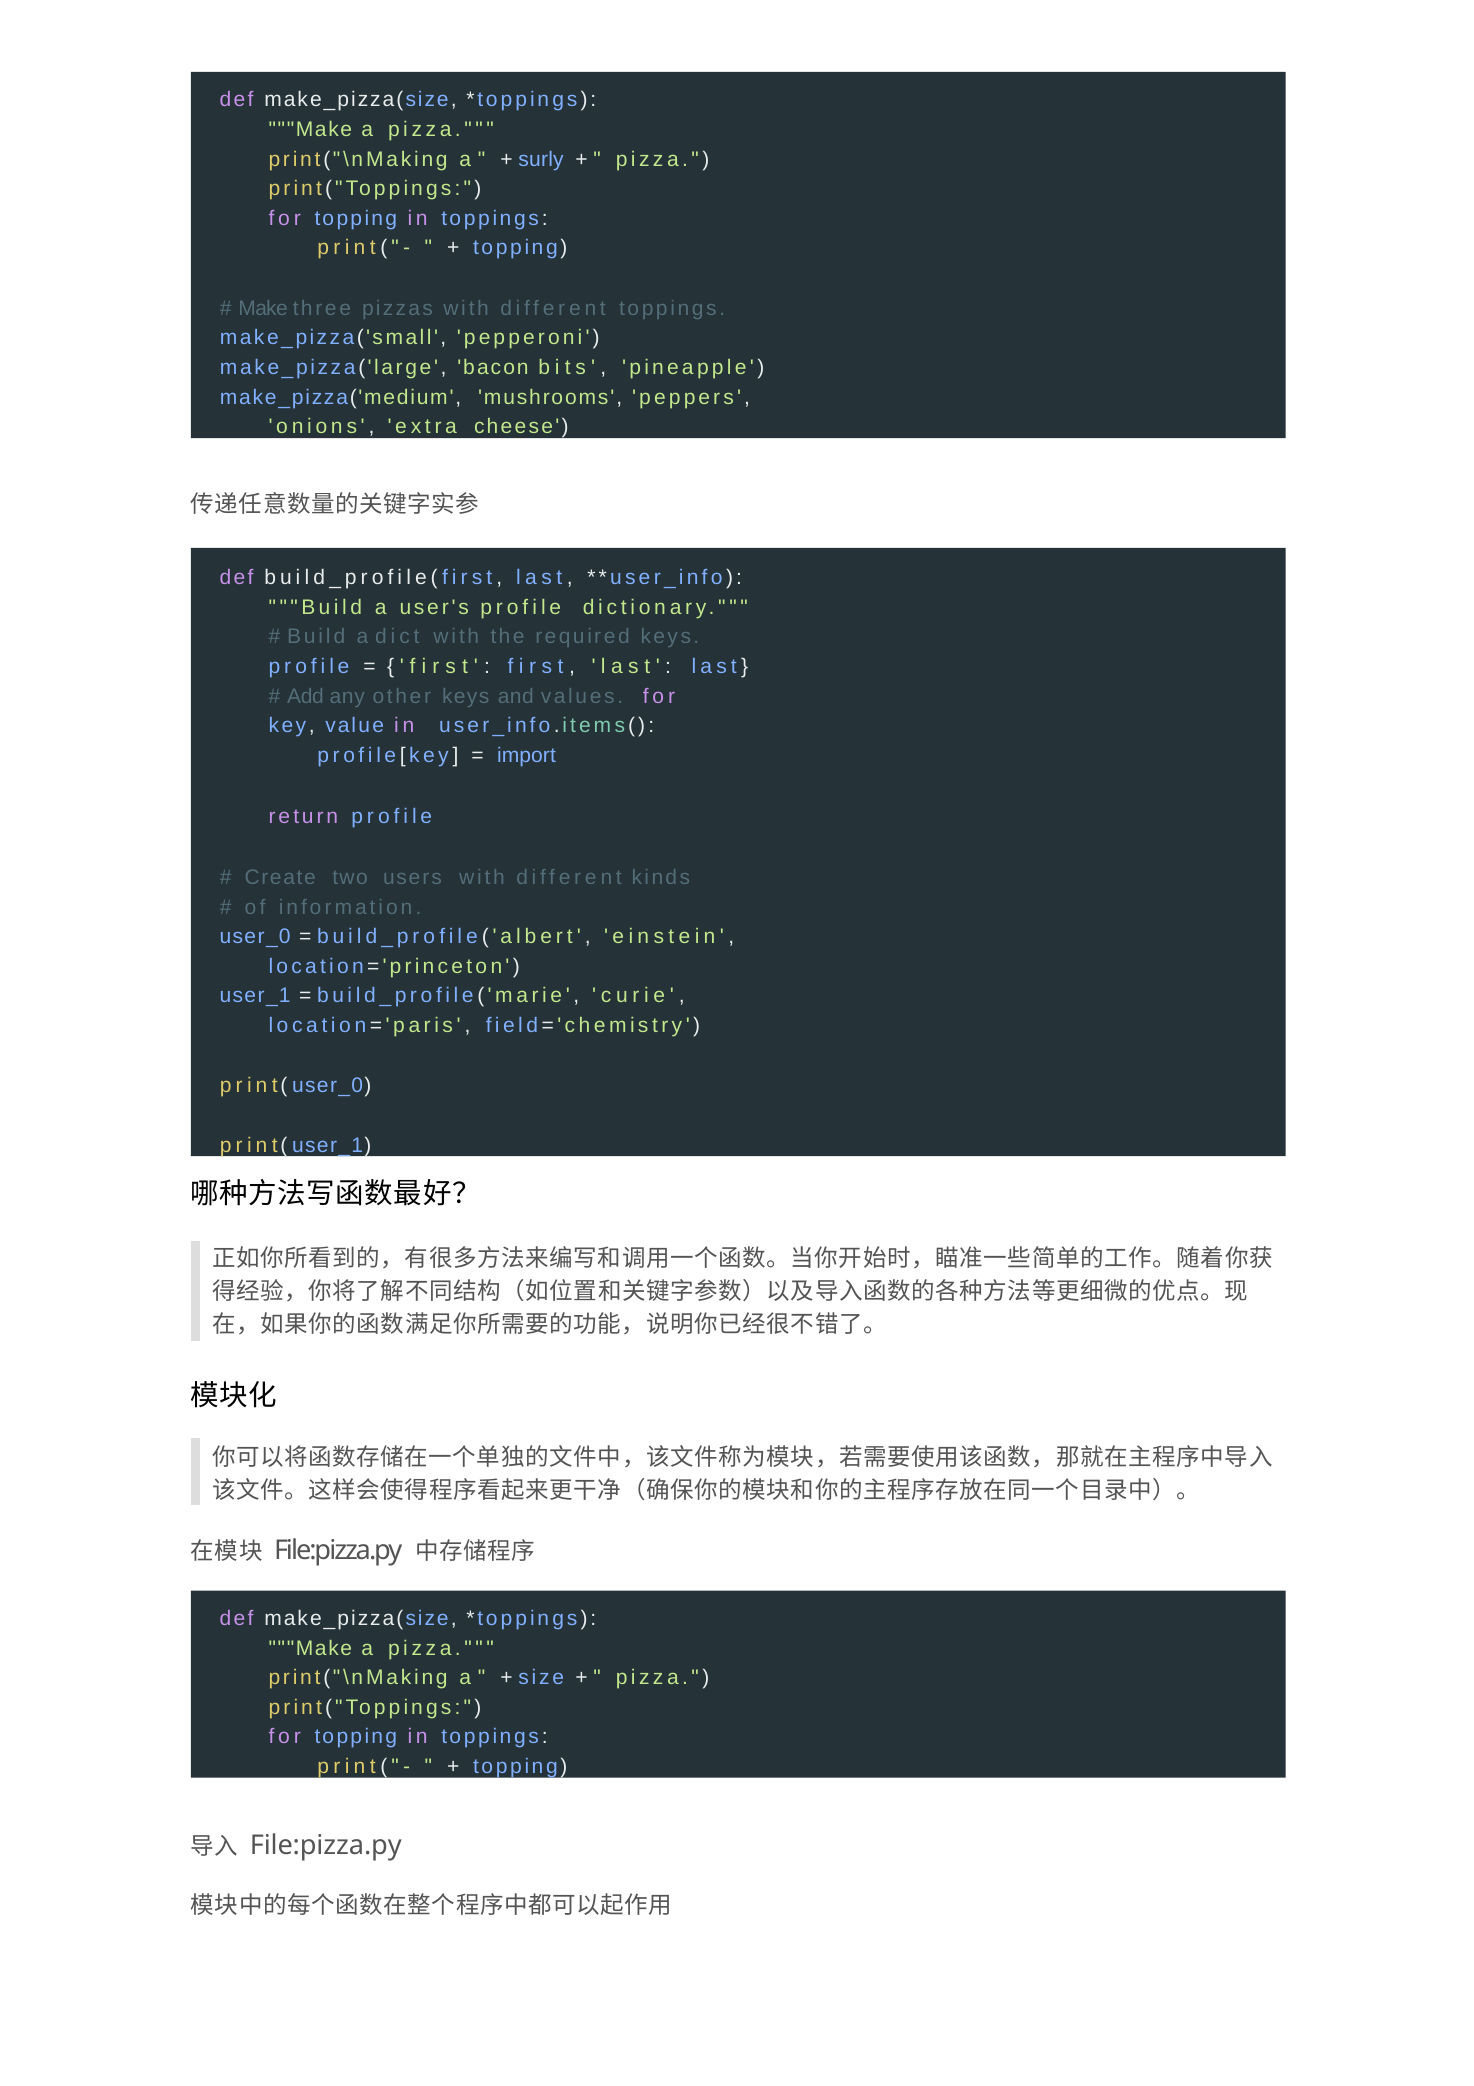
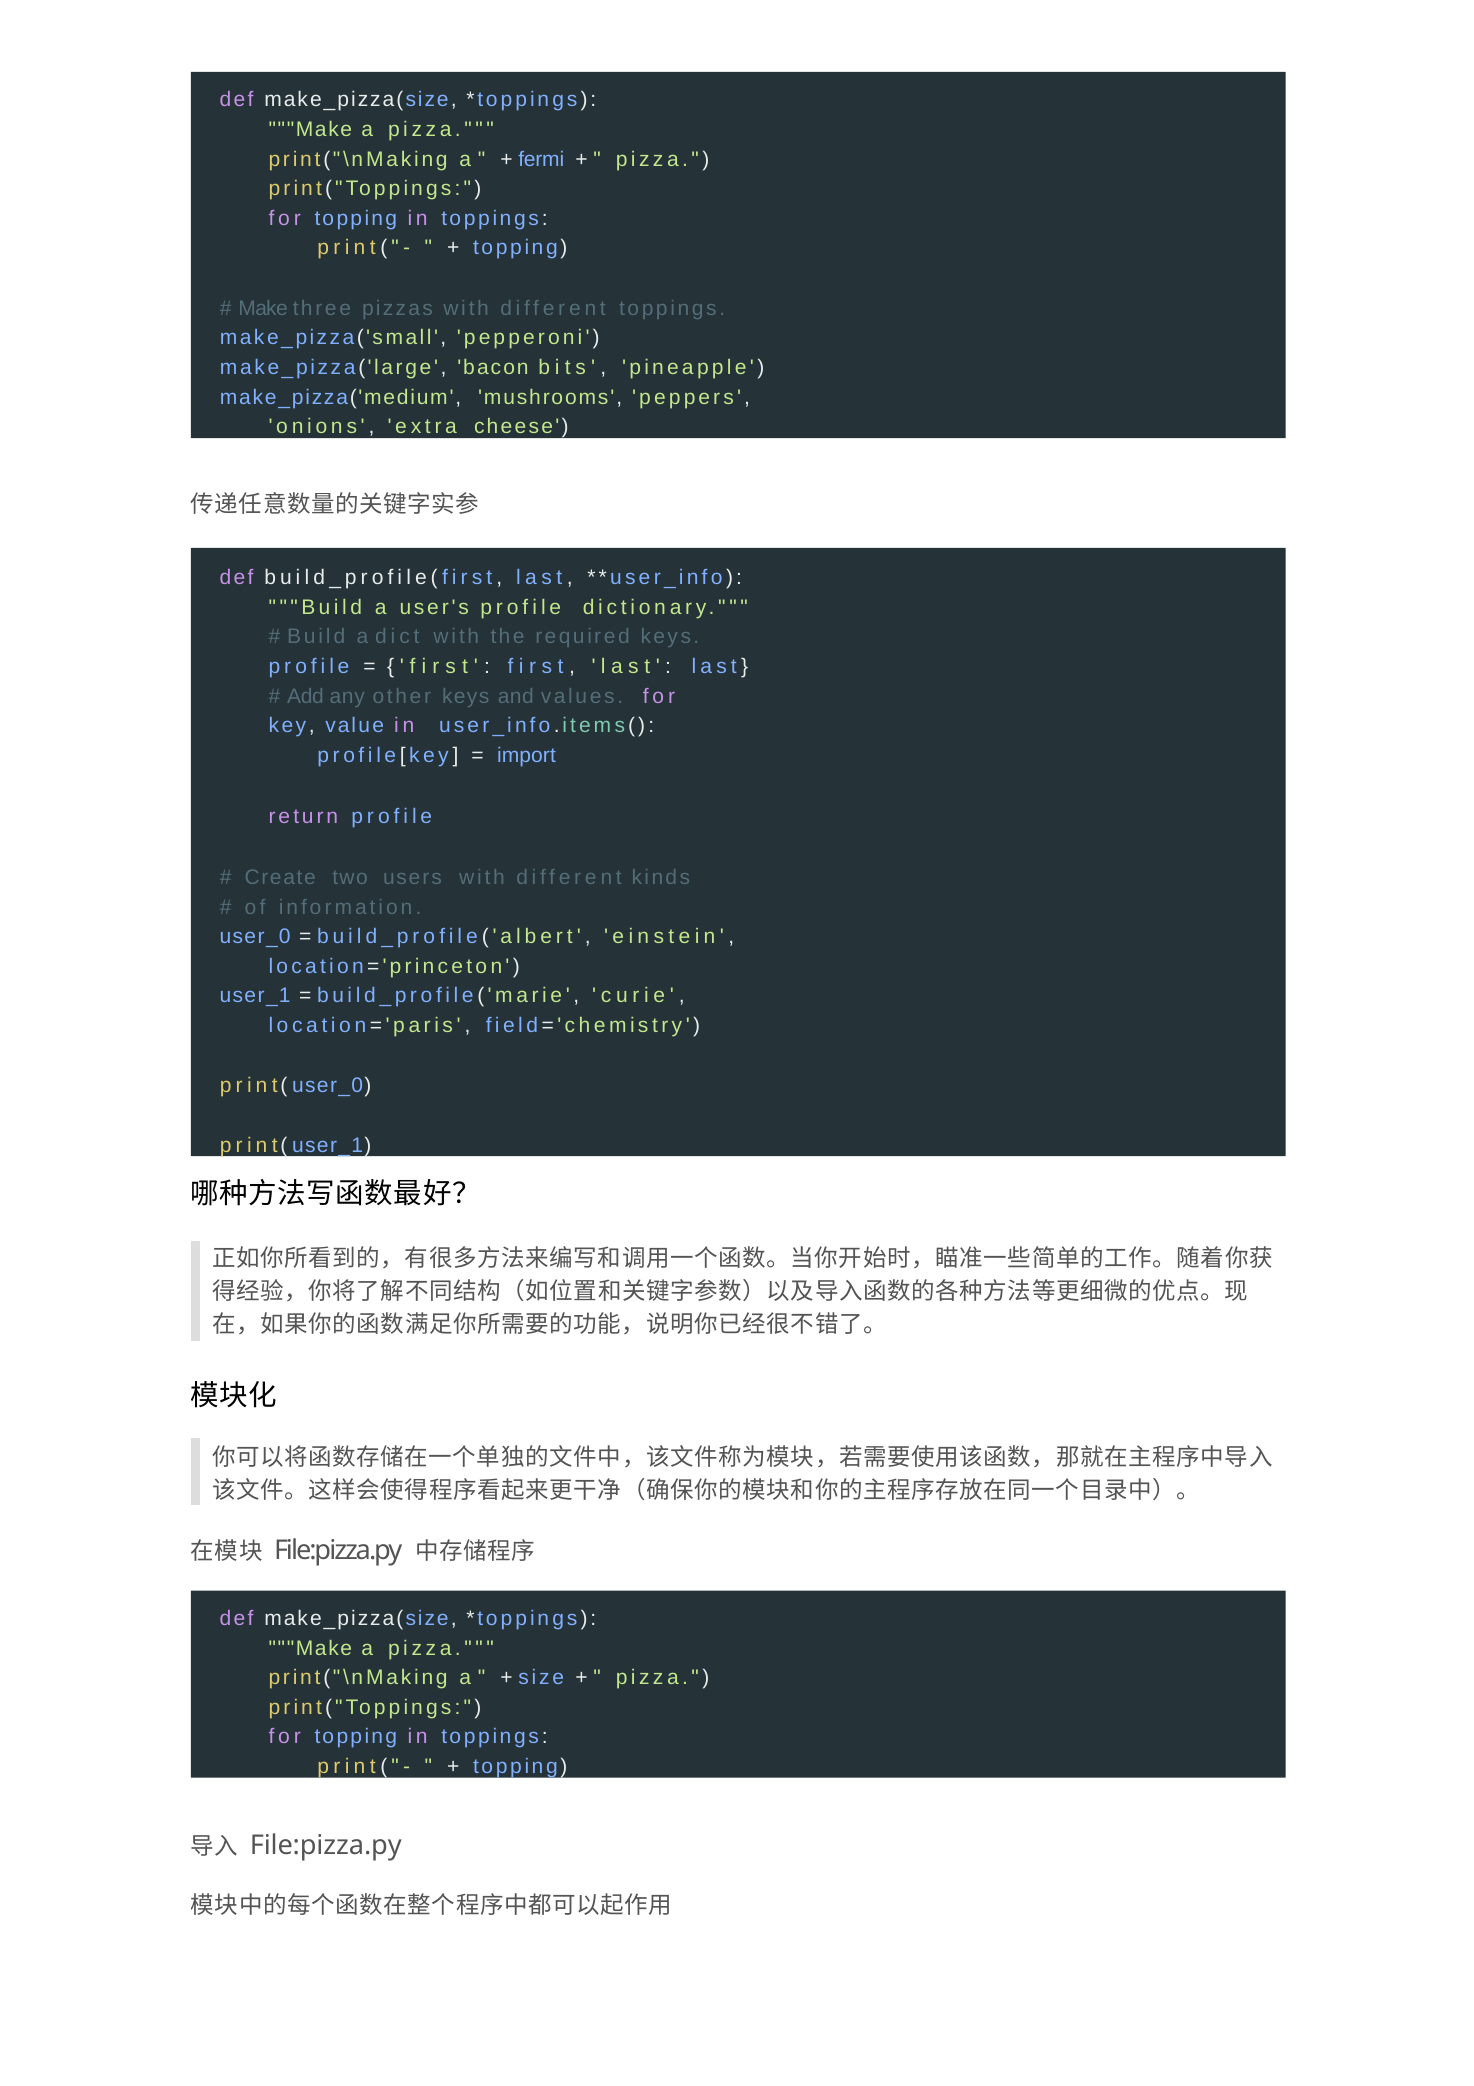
surly: surly -> fermi
